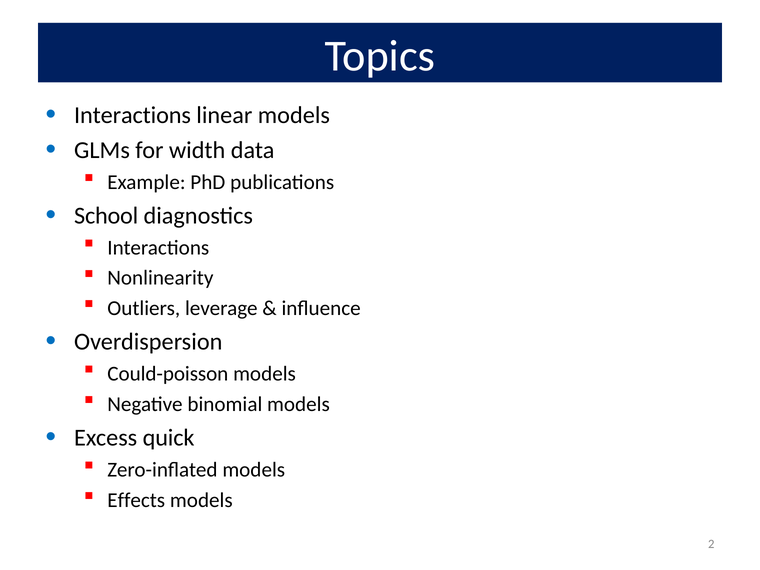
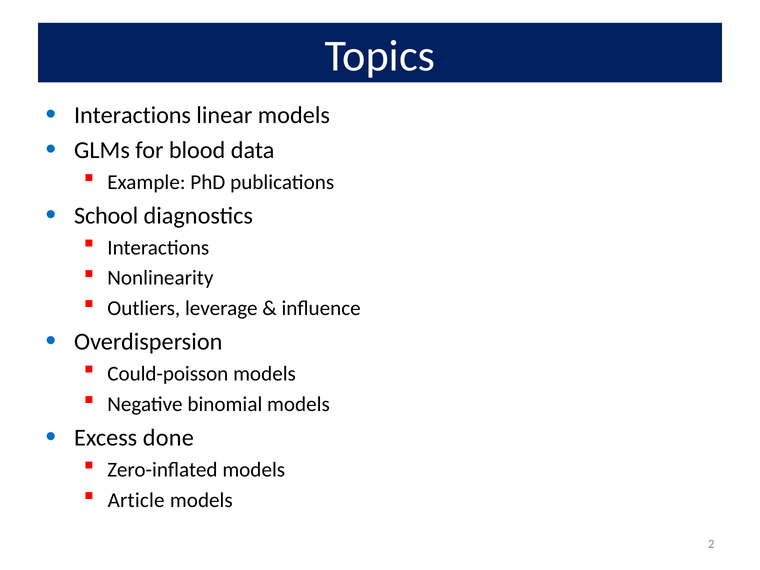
width: width -> blood
quick: quick -> done
Effects: Effects -> Article
